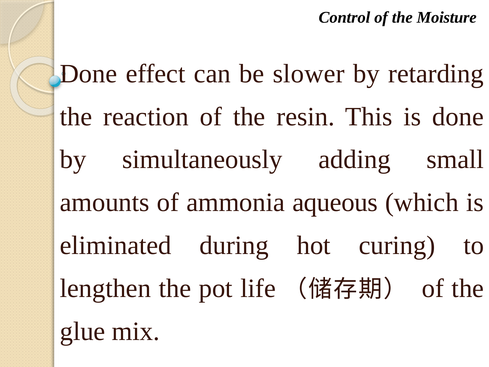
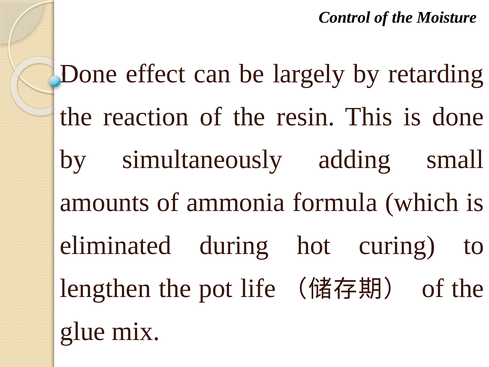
slower: slower -> largely
aqueous: aqueous -> formula
